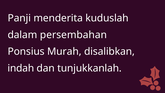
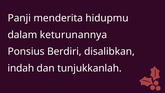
kuduslah: kuduslah -> hidupmu
persembahan: persembahan -> keturunannya
Murah: Murah -> Berdiri
